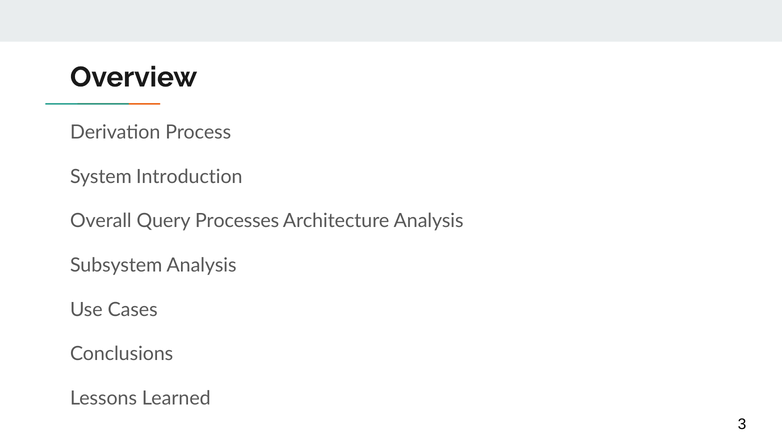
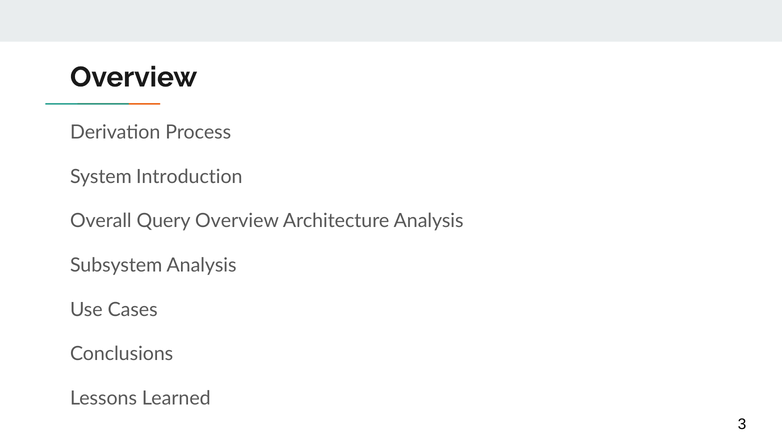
Query Processes: Processes -> Overview
